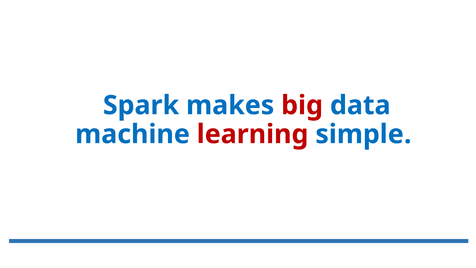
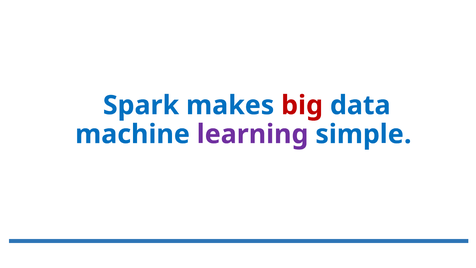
learning colour: red -> purple
